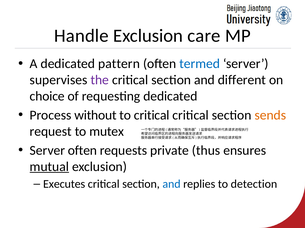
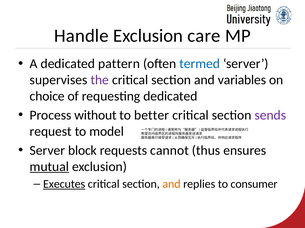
different: different -> variables
to critical: critical -> better
sends colour: orange -> purple
mutex: mutex -> model
Server often: often -> block
private: private -> cannot
Executes underline: none -> present
and at (172, 185) colour: blue -> orange
detection: detection -> consumer
